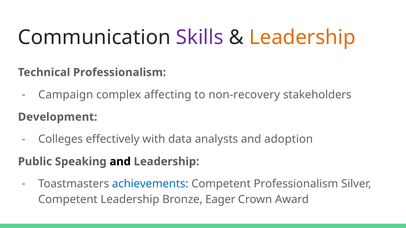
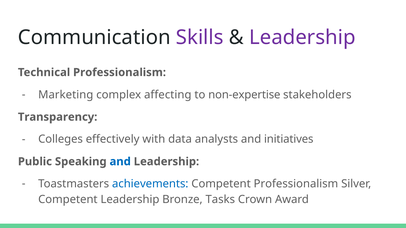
Leadership at (302, 37) colour: orange -> purple
Campaign: Campaign -> Marketing
non-recovery: non-recovery -> non-expertise
Development: Development -> Transparency
adoption: adoption -> initiatives
and at (120, 162) colour: black -> blue
Eager: Eager -> Tasks
